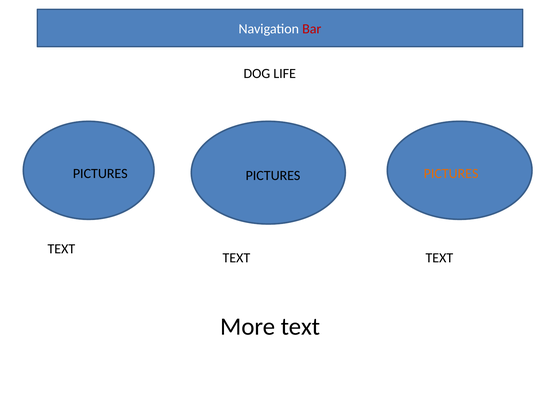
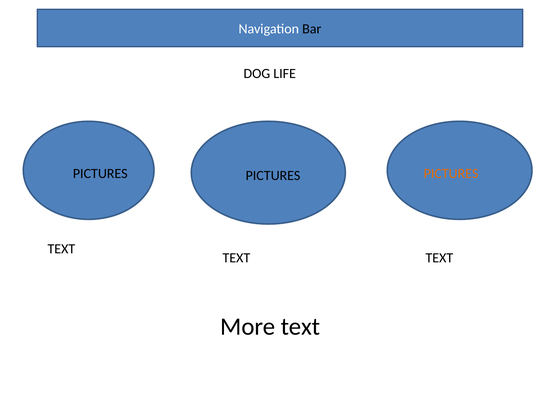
Bar colour: red -> black
